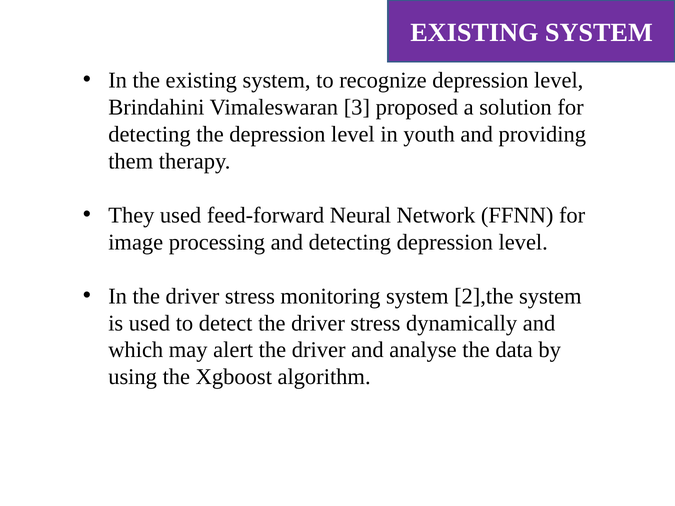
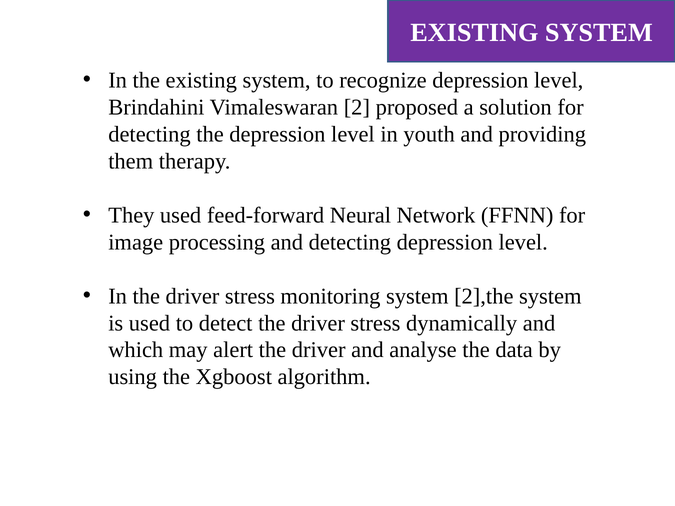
3: 3 -> 2
